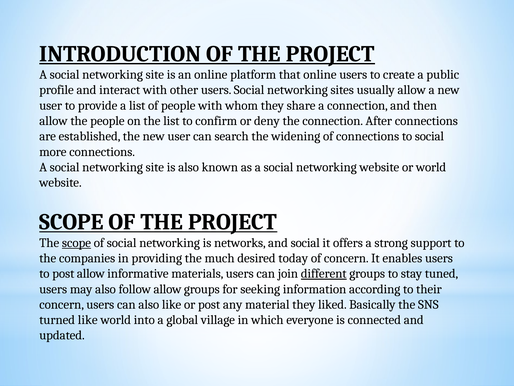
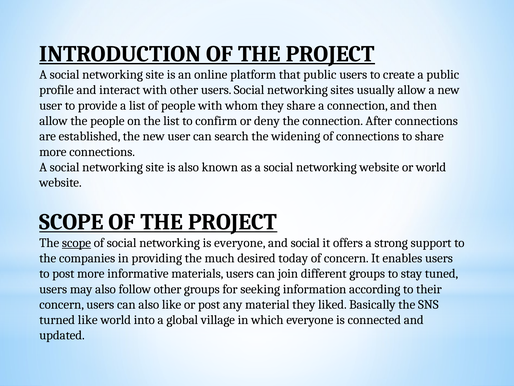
that online: online -> public
to social: social -> share
is networks: networks -> everyone
post allow: allow -> more
different underline: present -> none
follow allow: allow -> other
